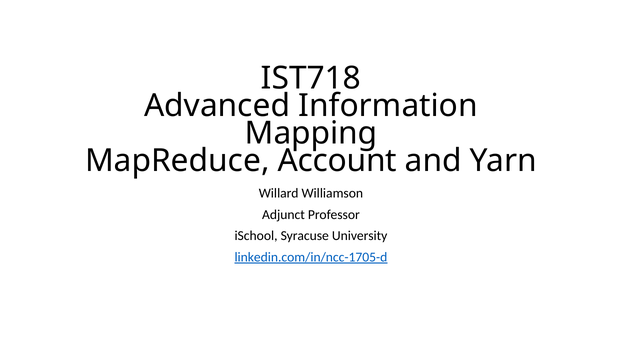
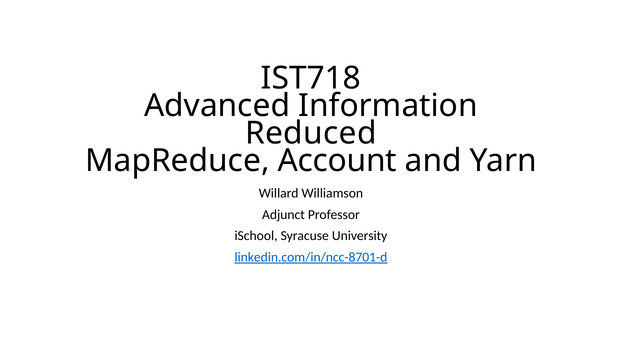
Mapping: Mapping -> Reduced
linkedin.com/in/ncc-1705-d: linkedin.com/in/ncc-1705-d -> linkedin.com/in/ncc-8701-d
